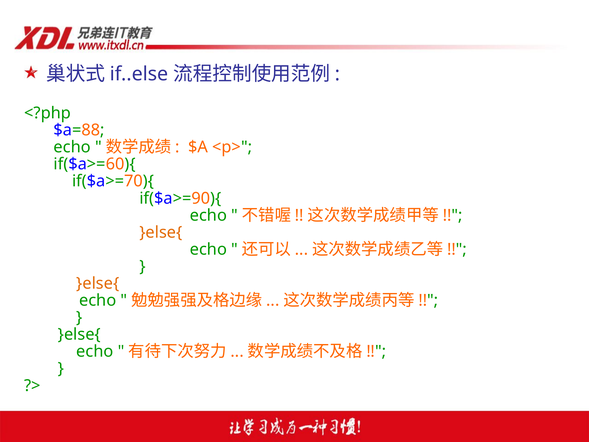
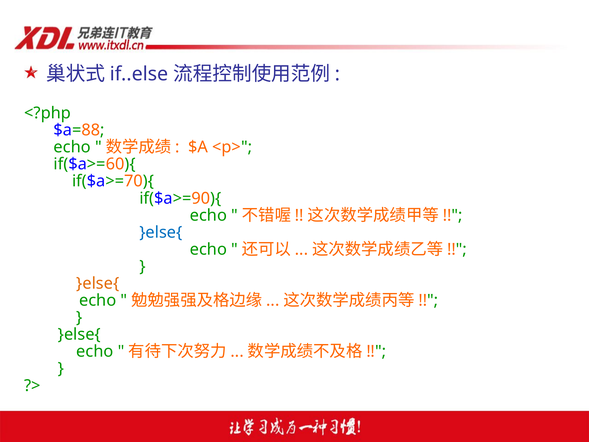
}else{ at (161, 232) colour: orange -> blue
